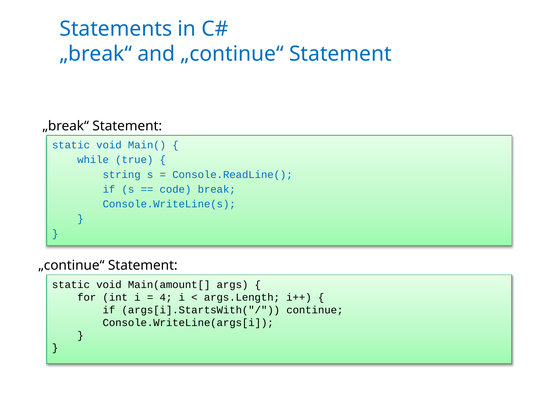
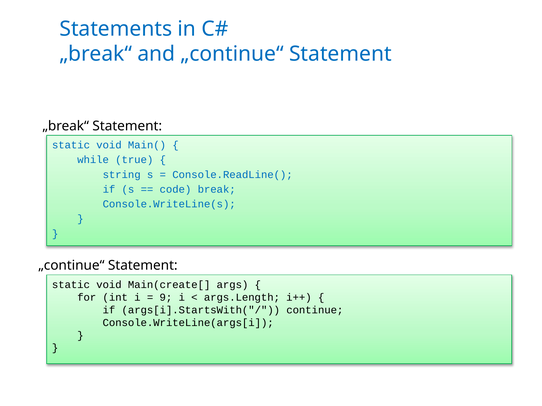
Main(amount[: Main(amount[ -> Main(create[
4: 4 -> 9
